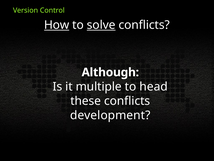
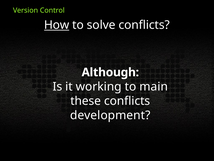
solve underline: present -> none
multiple: multiple -> working
head: head -> main
